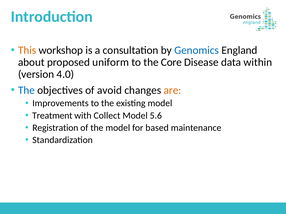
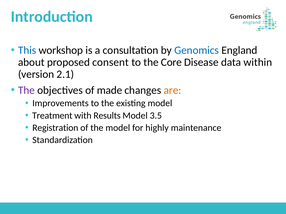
This colour: orange -> blue
uniform: uniform -> consent
4.0: 4.0 -> 2.1
The at (26, 90) colour: blue -> purple
avoid: avoid -> made
Collect: Collect -> Results
5.6: 5.6 -> 3.5
based: based -> highly
